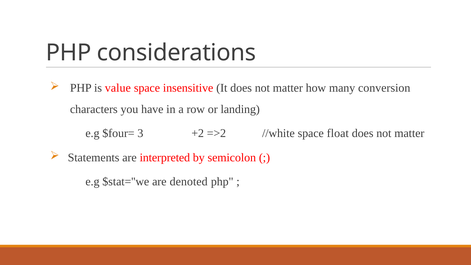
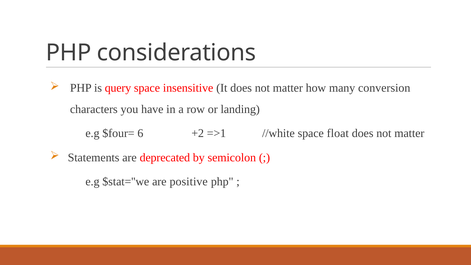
value: value -> query
3: 3 -> 6
=>2: =>2 -> =>1
interpreted: interpreted -> deprecated
denoted: denoted -> positive
